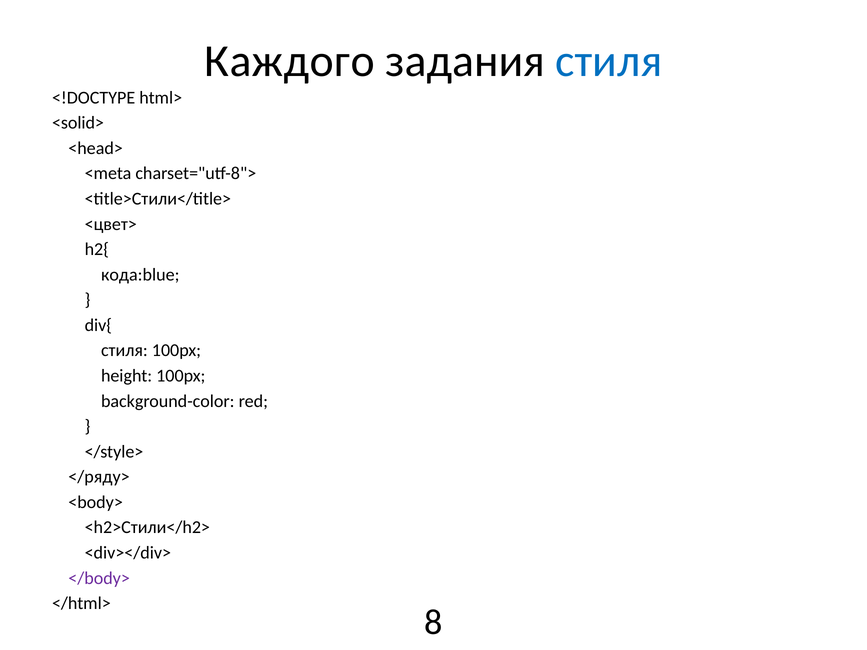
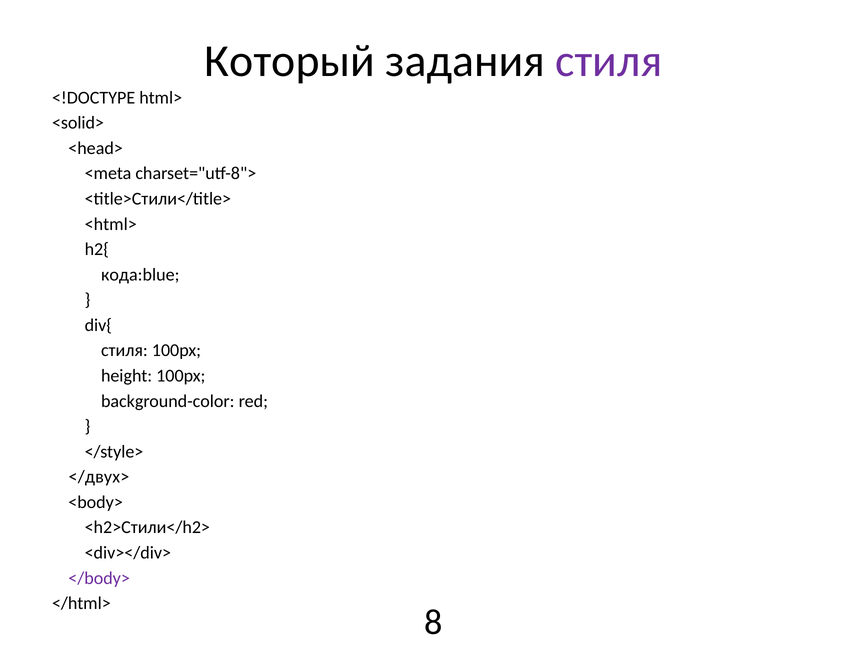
Каждого: Каждого -> Который
стиля at (609, 61) colour: blue -> purple
<цвет>: <цвет> -> <html>
</ряду>: </ряду> -> </двух>
